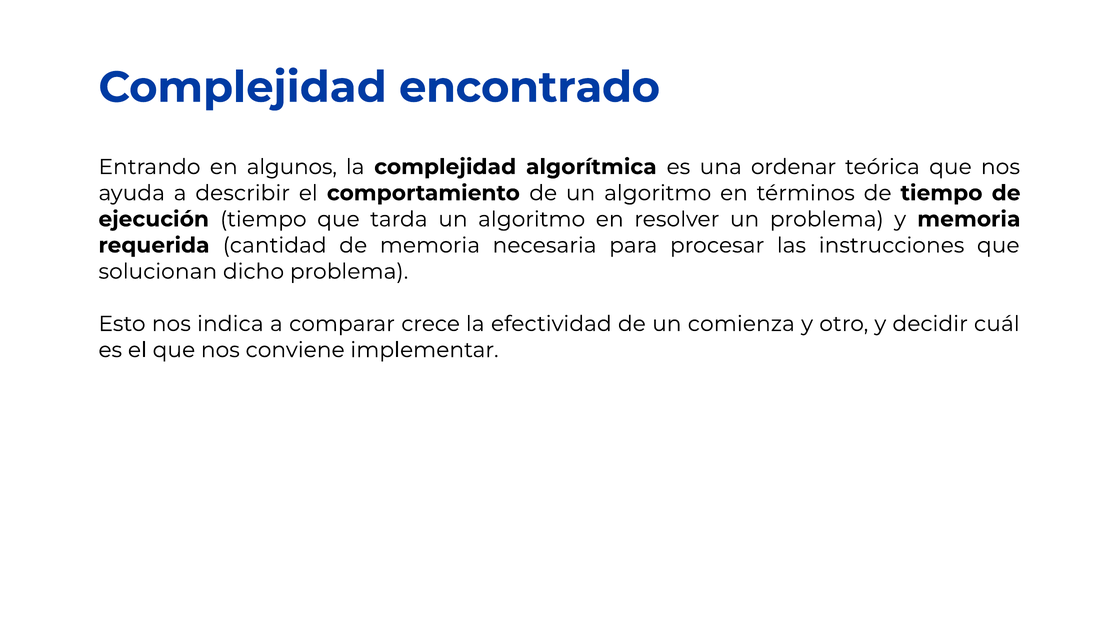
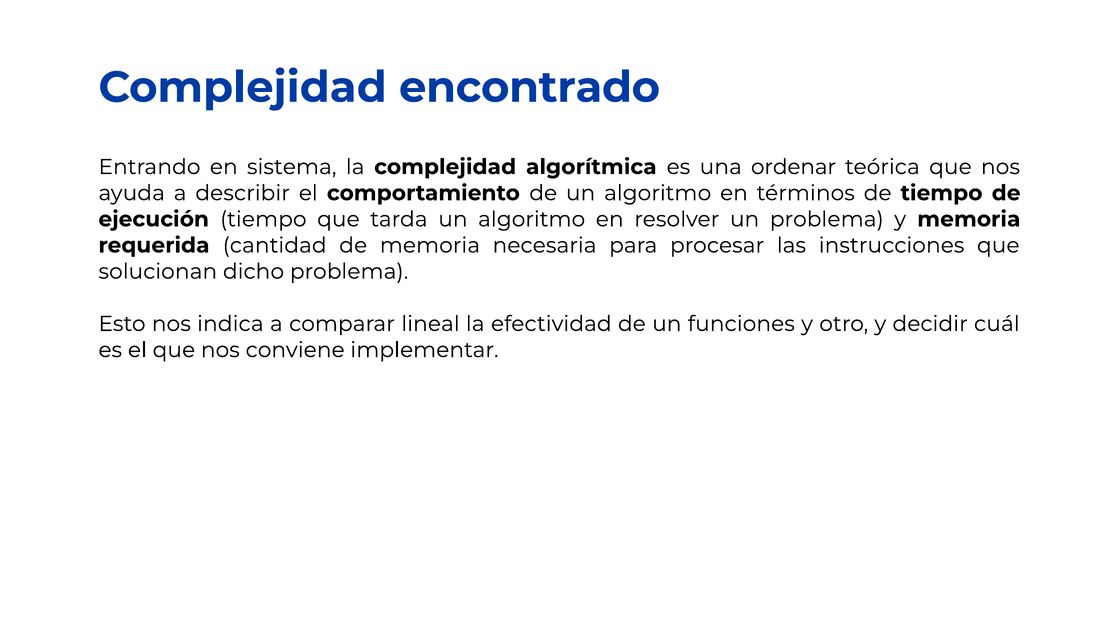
algunos: algunos -> sistema
crece: crece -> lineal
comienza: comienza -> funciones
